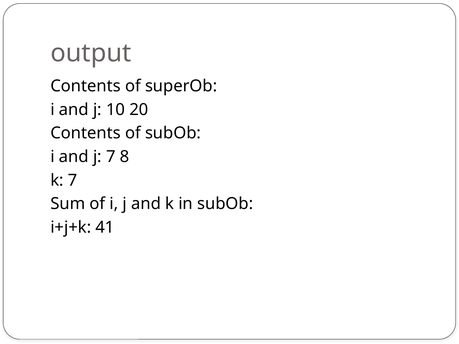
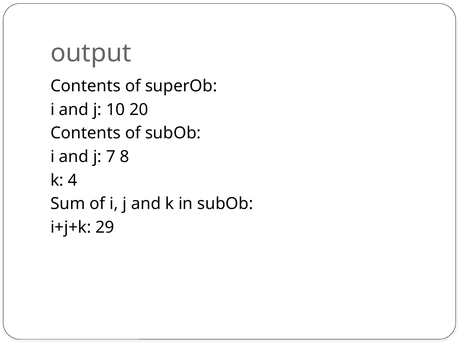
k 7: 7 -> 4
41: 41 -> 29
